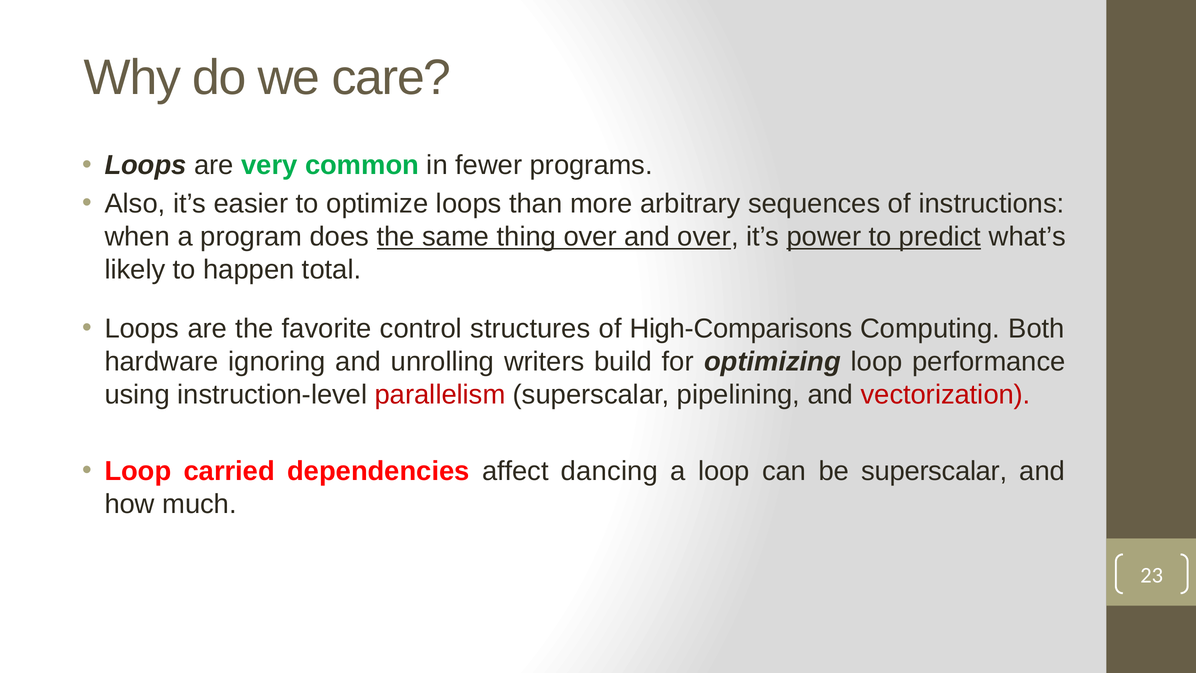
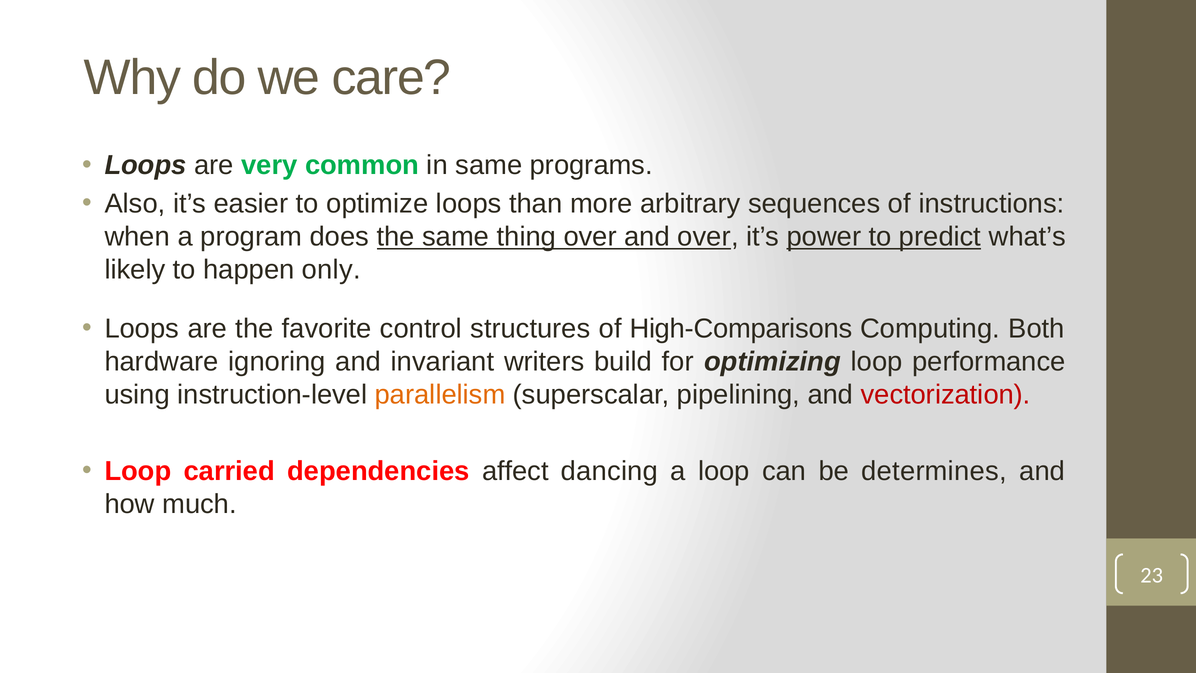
in fewer: fewer -> same
total: total -> only
unrolling: unrolling -> invariant
parallelism colour: red -> orange
be superscalar: superscalar -> determines
